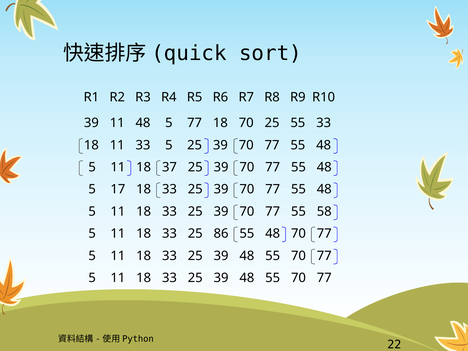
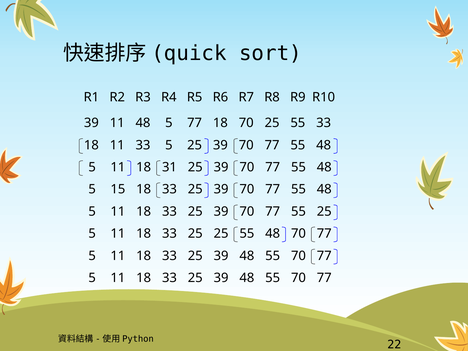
37: 37 -> 31
17: 17 -> 15
55 58: 58 -> 25
25 86: 86 -> 25
